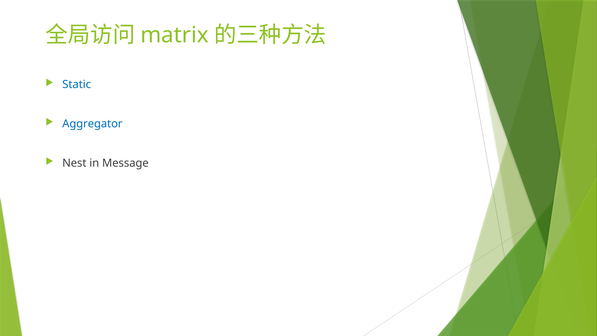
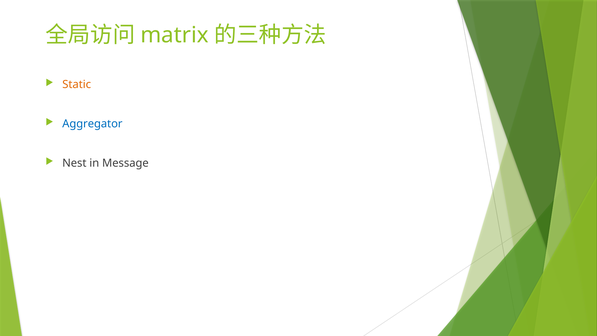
Static colour: blue -> orange
